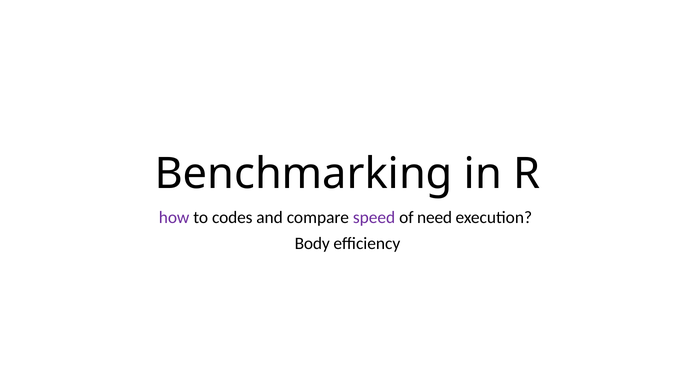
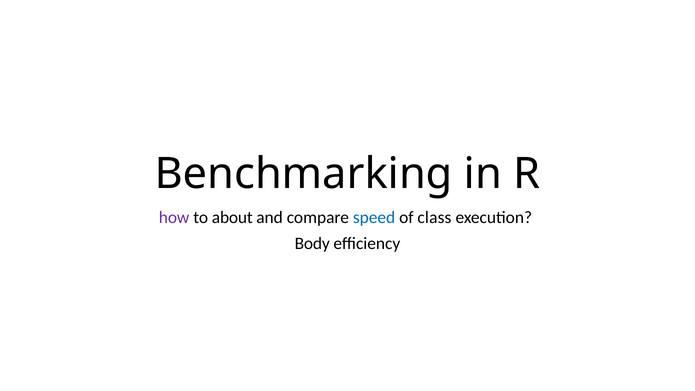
codes: codes -> about
speed colour: purple -> blue
need: need -> class
